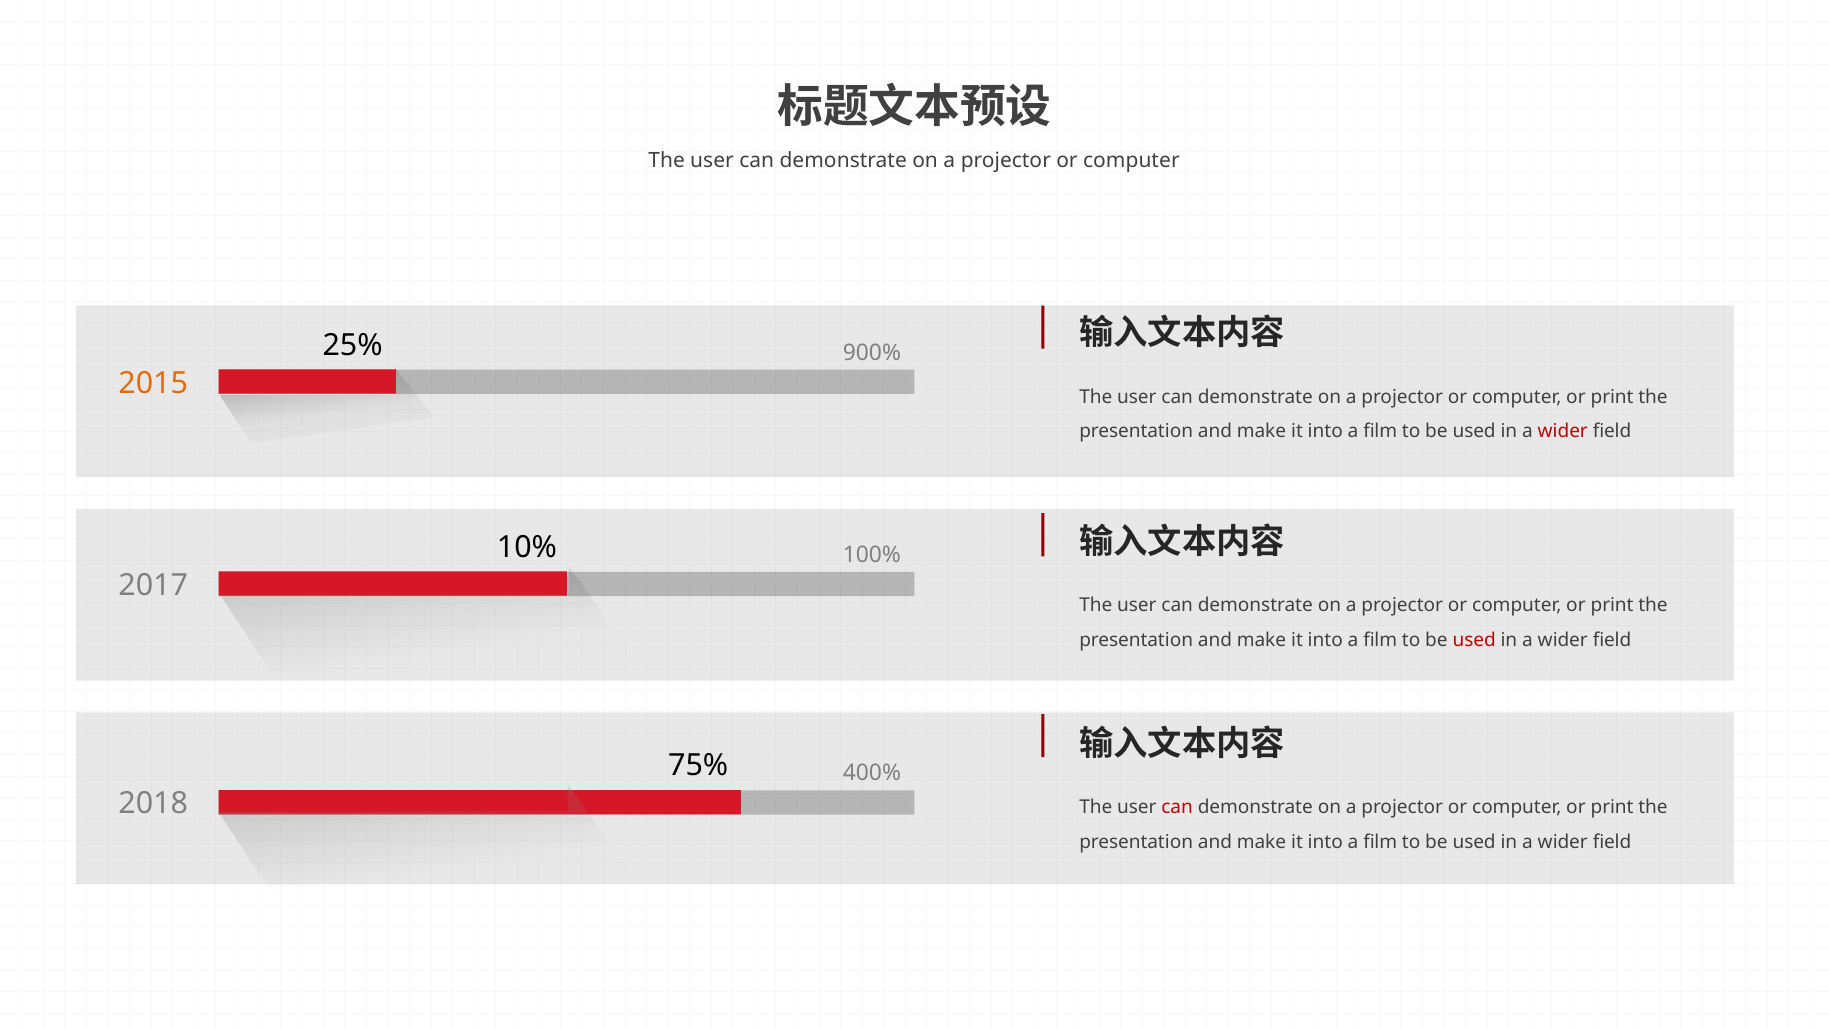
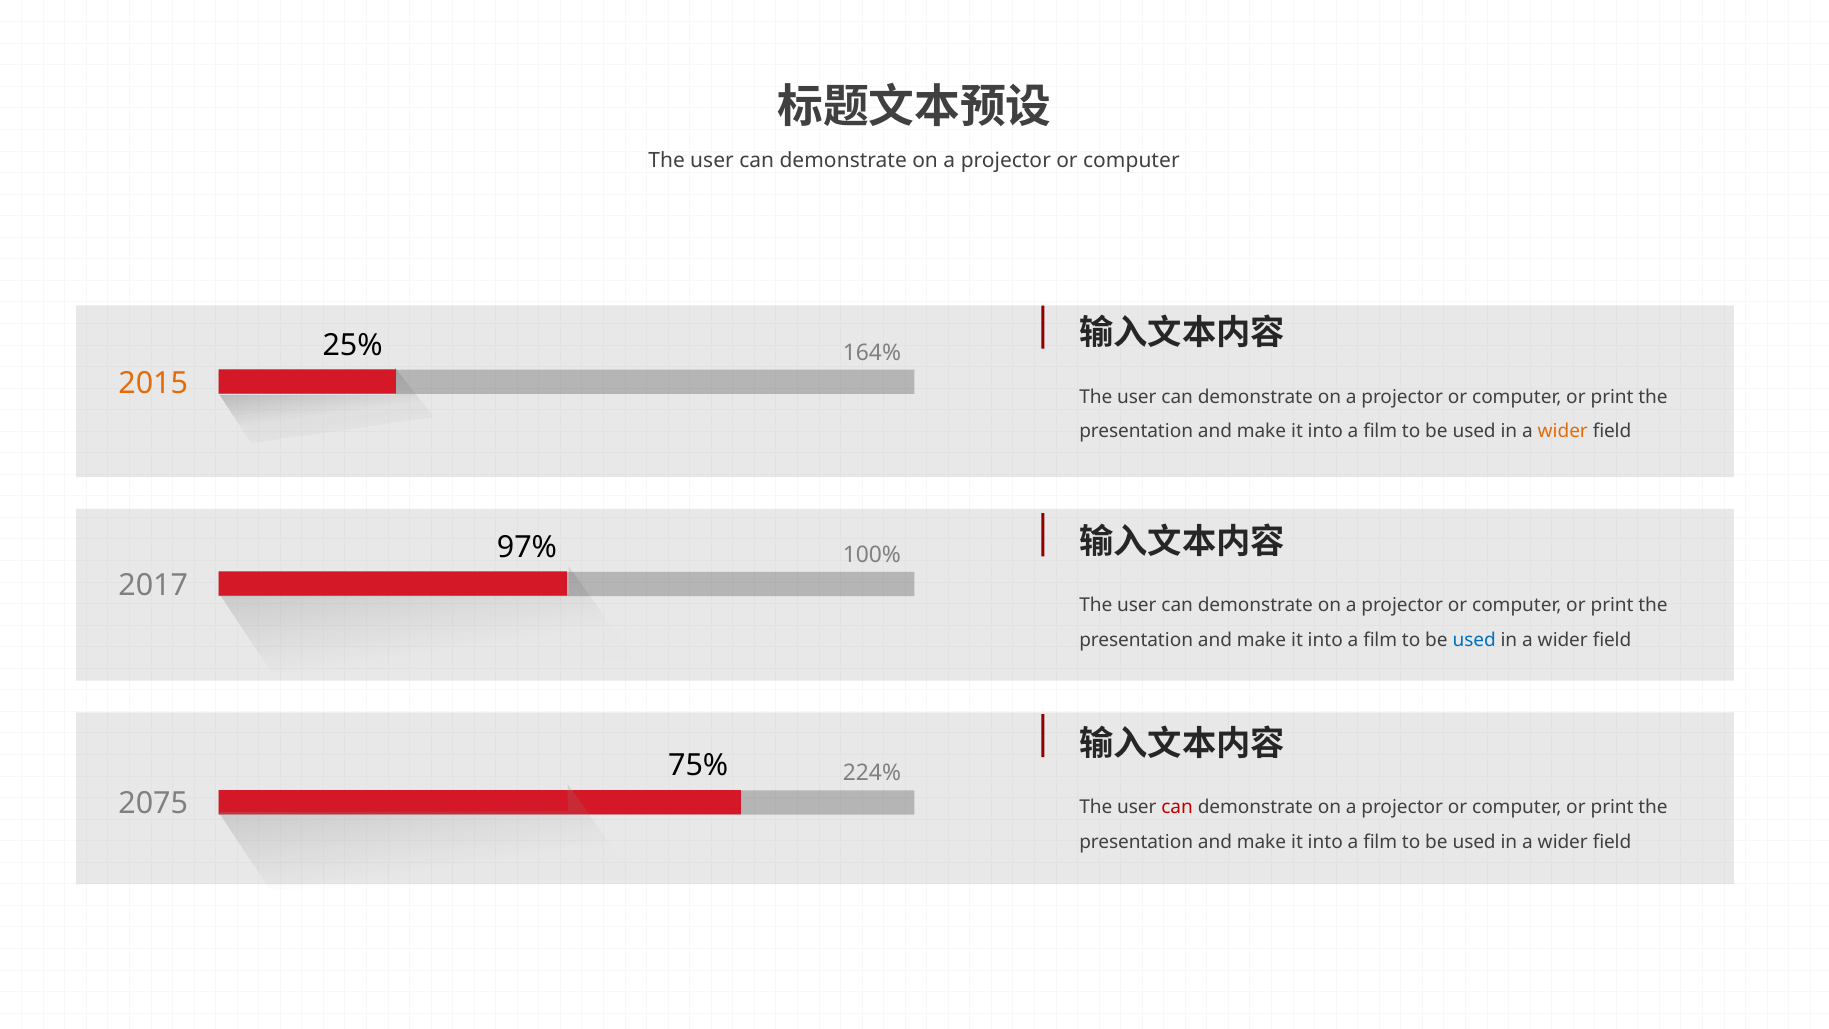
900%: 900% -> 164%
wider at (1563, 431) colour: red -> orange
10%: 10% -> 97%
used at (1474, 640) colour: red -> blue
400%: 400% -> 224%
2018: 2018 -> 2075
